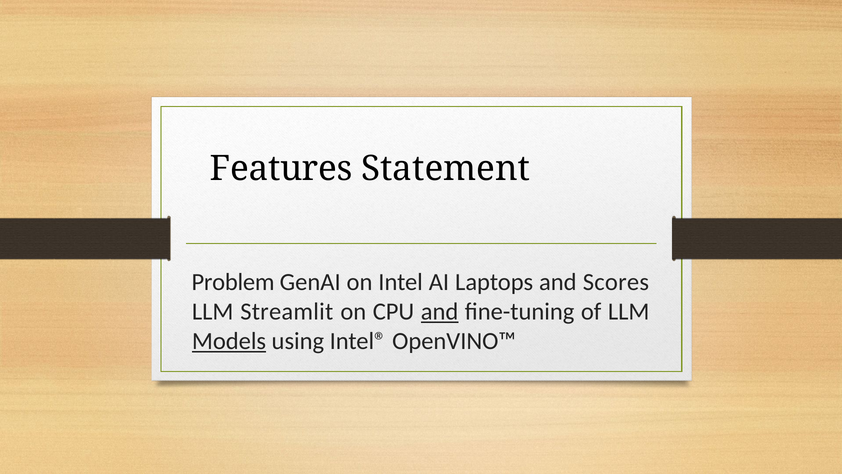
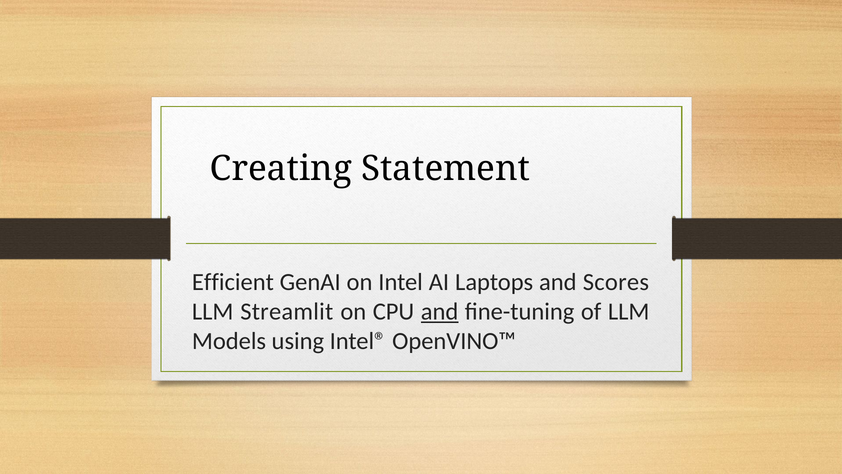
Features: Features -> Creating
Problem: Problem -> Efficient
Models underline: present -> none
